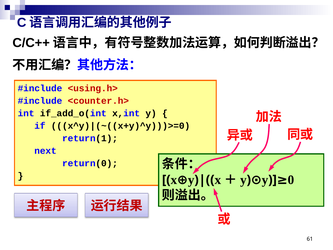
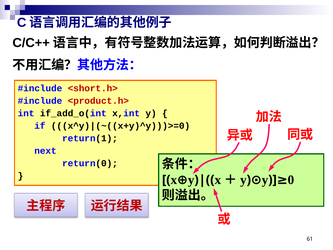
<using.h>: <using.h> -> <short.h>
<counter.h>: <counter.h> -> <product.h>
